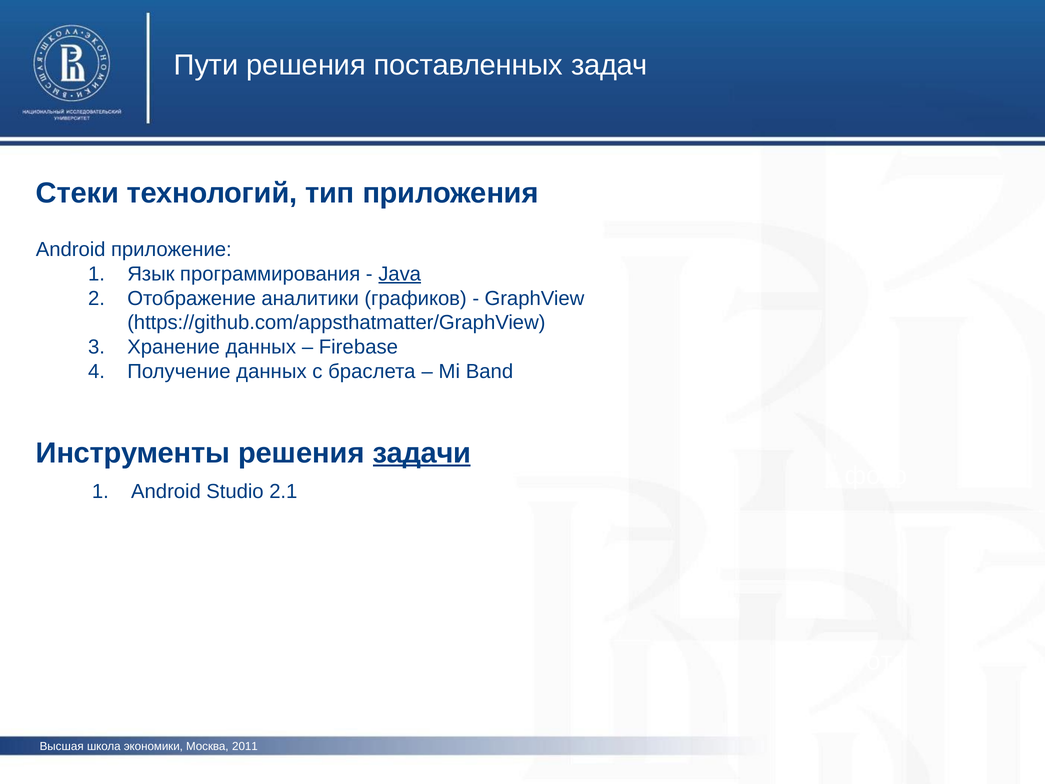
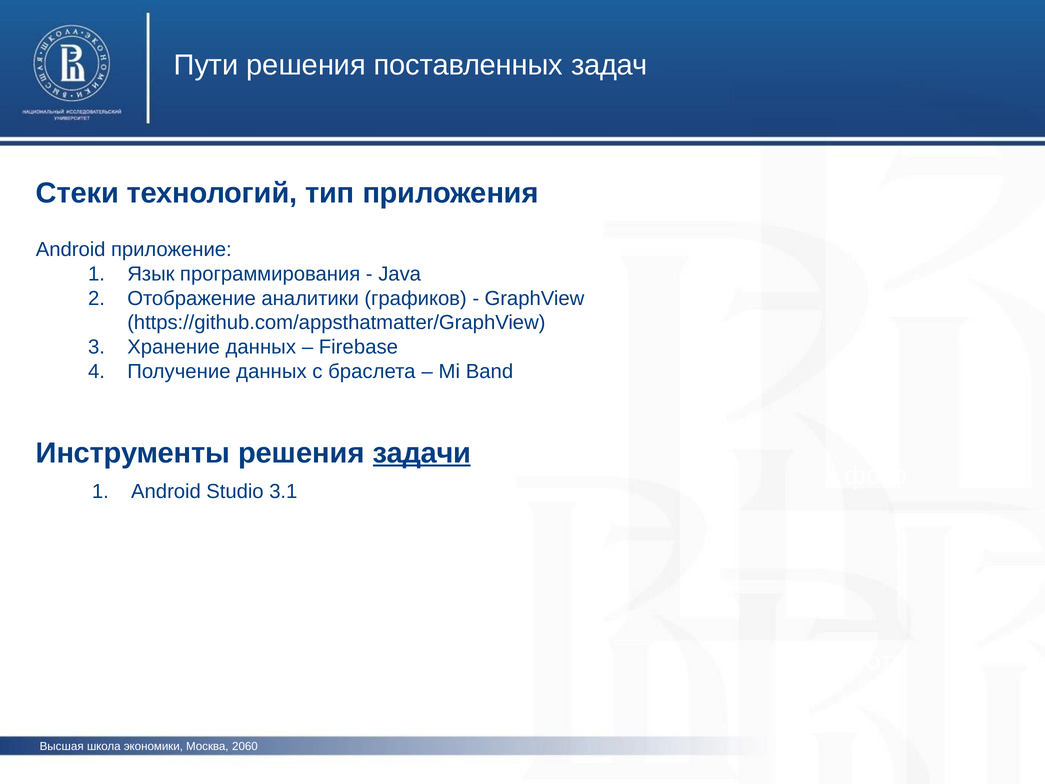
Java underline: present -> none
2.1: 2.1 -> 3.1
2011: 2011 -> 2060
